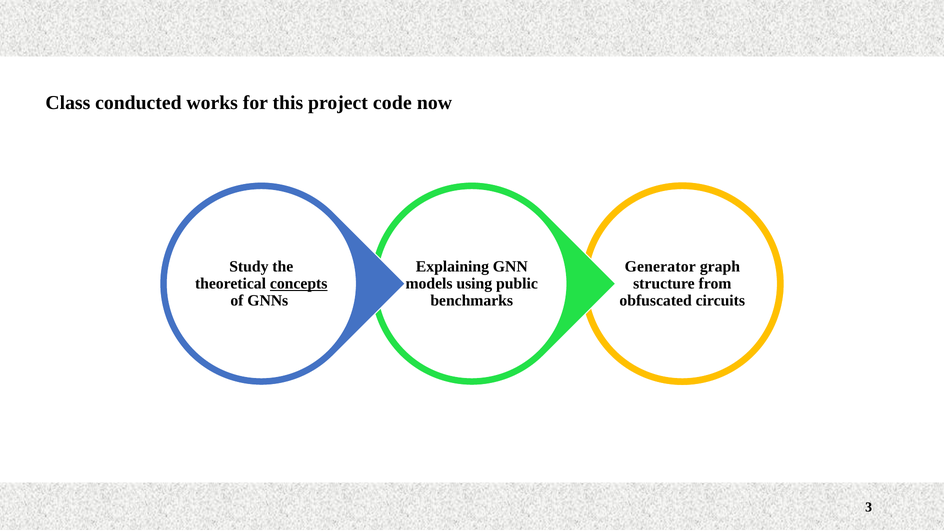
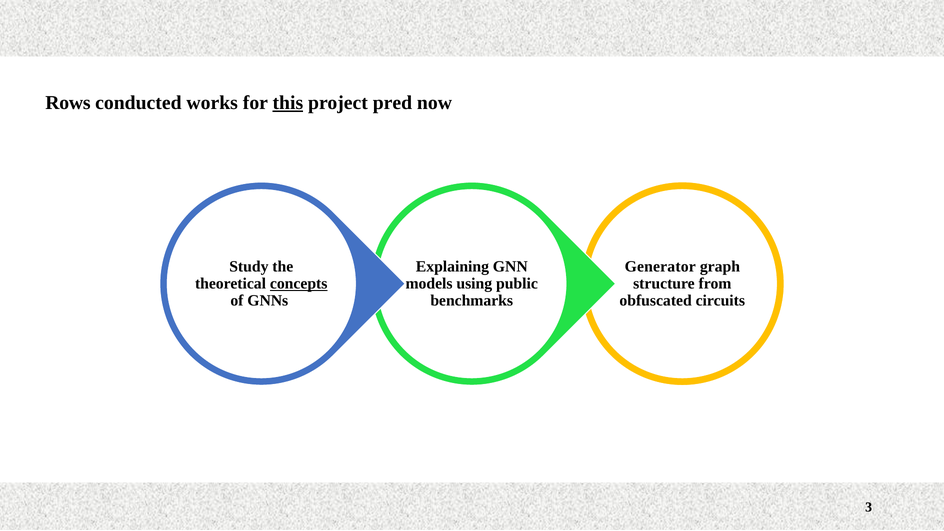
Class: Class -> Rows
this underline: none -> present
code: code -> pred
